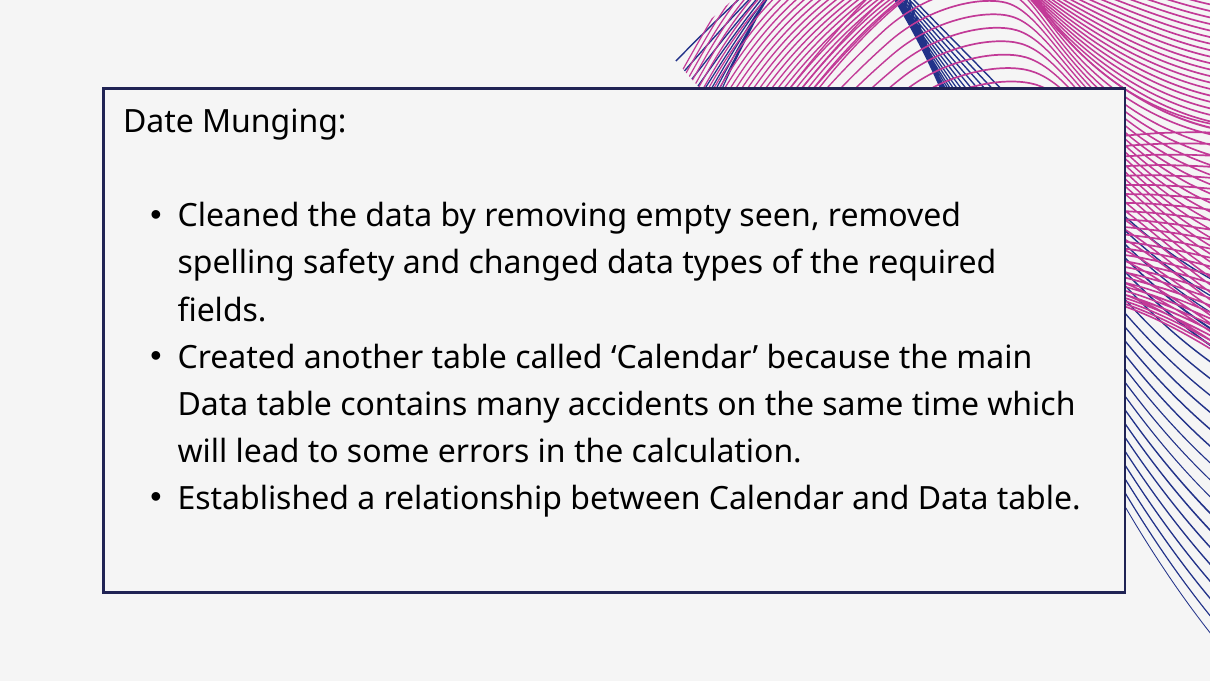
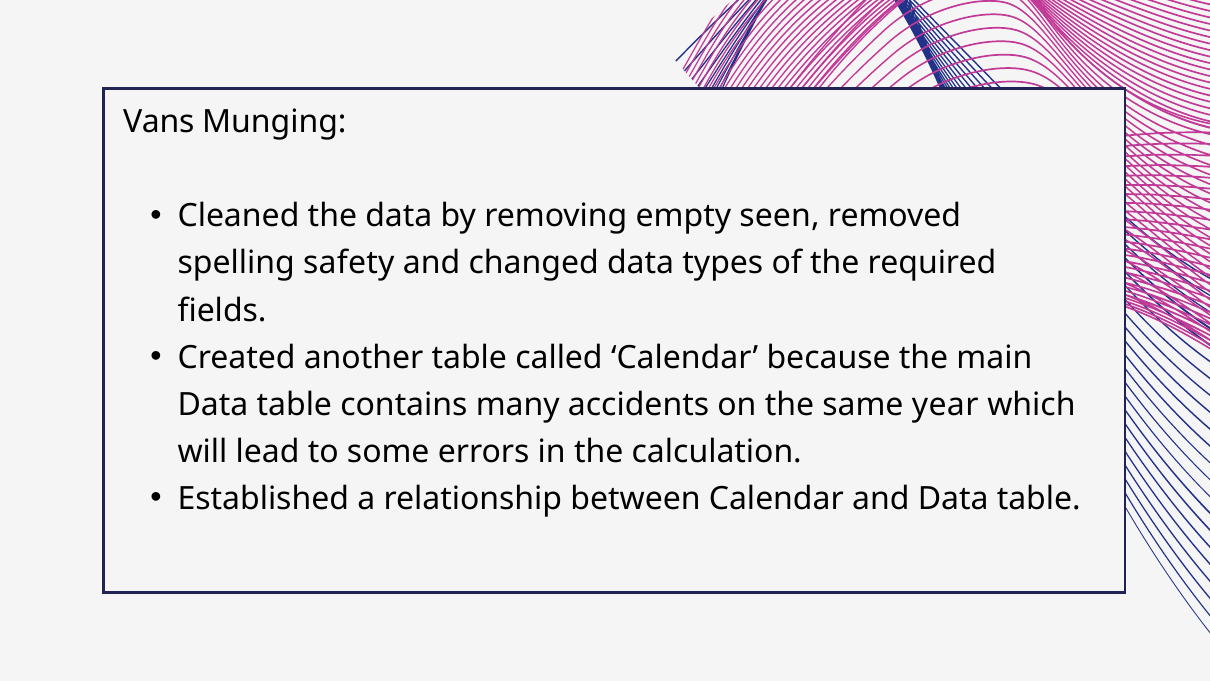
Date: Date -> Vans
time: time -> year
